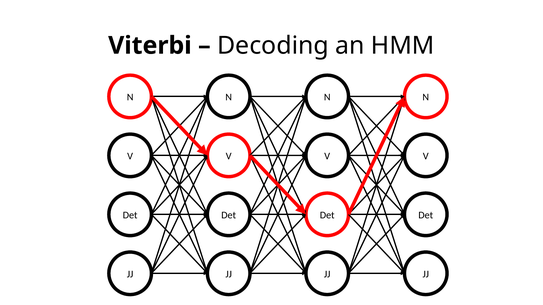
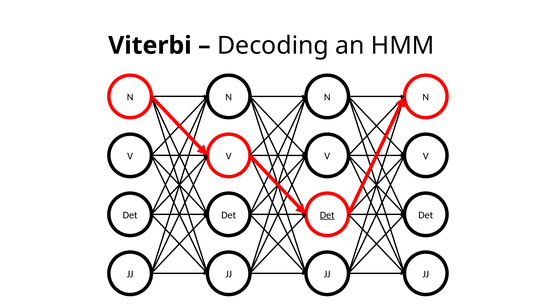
Det at (327, 215) underline: none -> present
